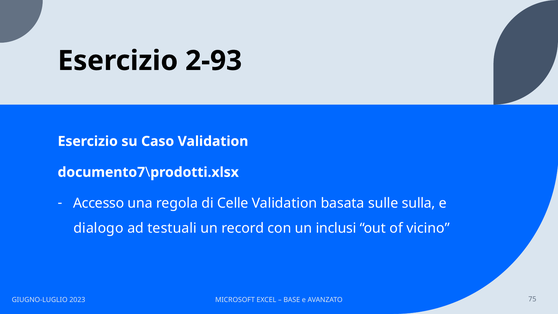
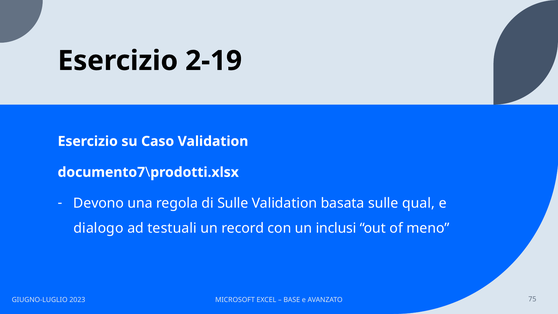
2-93: 2-93 -> 2-19
Accesso: Accesso -> Devono
di Celle: Celle -> Sulle
sulla: sulla -> qual
vicino: vicino -> meno
